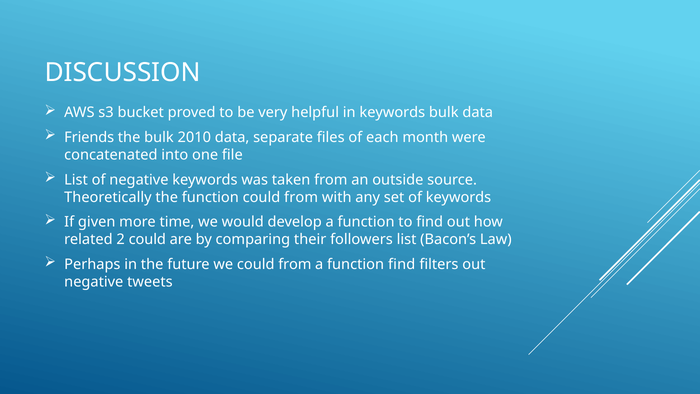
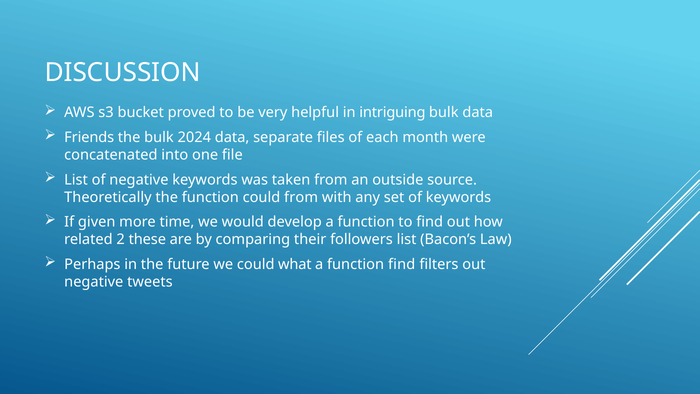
in keywords: keywords -> intriguing
2010: 2010 -> 2024
2 could: could -> these
we could from: from -> what
